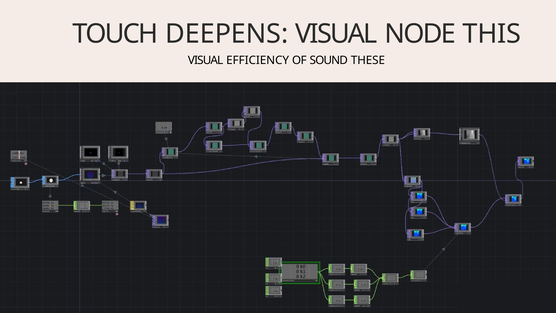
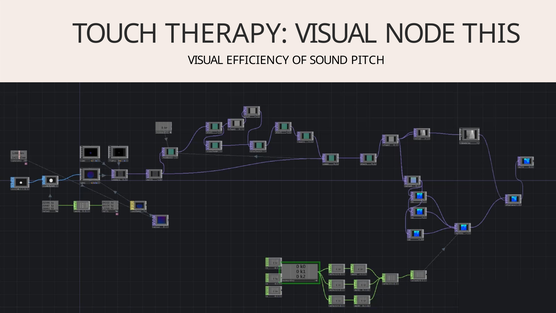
DEEPENS: DEEPENS -> THERAPY
THESE: THESE -> PITCH
